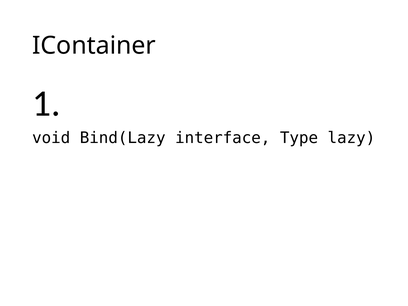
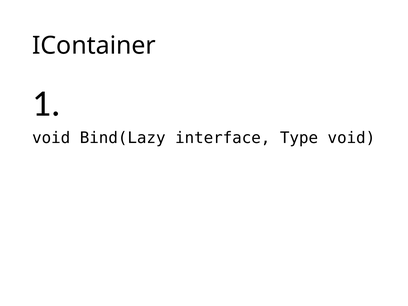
Type lazy: lazy -> void
